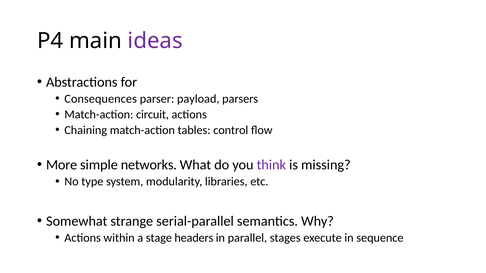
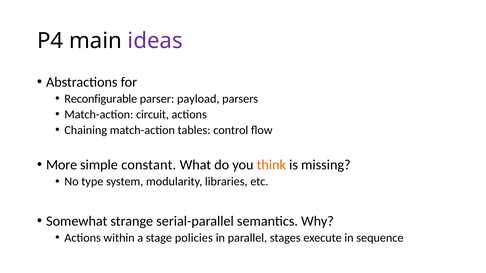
Consequences: Consequences -> Reconfigurable
networks: networks -> constant
think colour: purple -> orange
headers: headers -> policies
